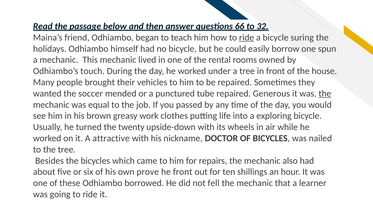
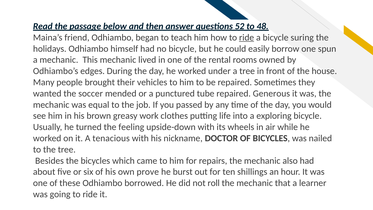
66: 66 -> 52
32: 32 -> 48
touch: touch -> edges
the at (325, 93) underline: present -> none
twenty: twenty -> feeling
attractive: attractive -> tenacious
he front: front -> burst
fell: fell -> roll
